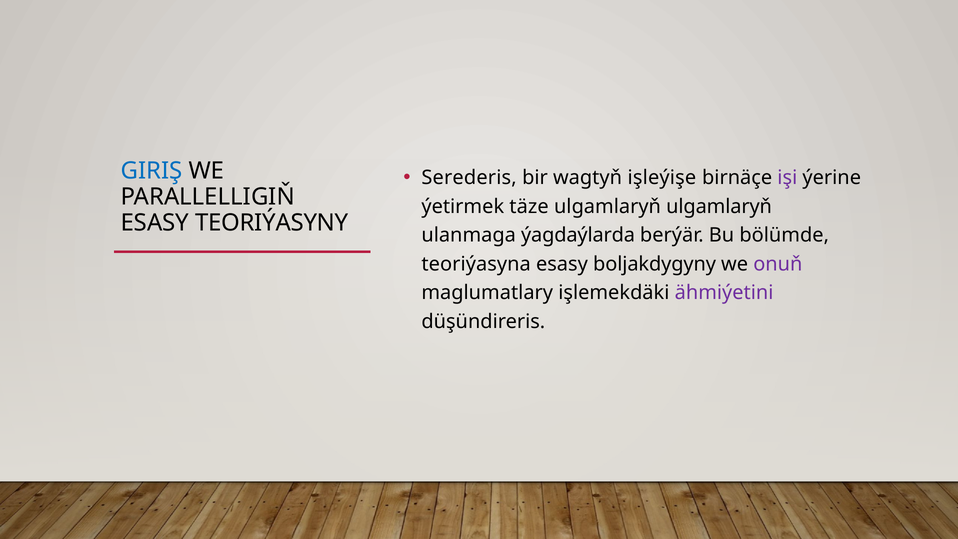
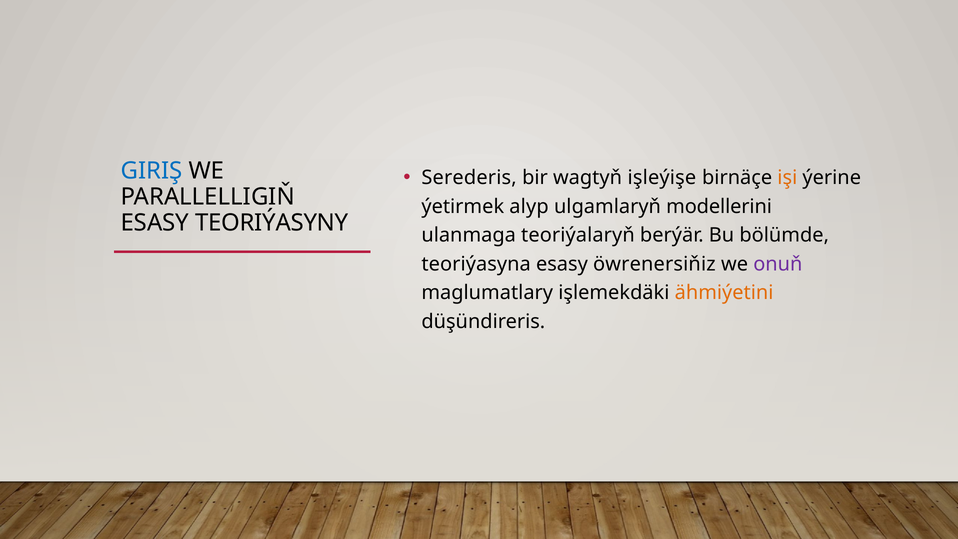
işi colour: purple -> orange
täze: täze -> alyp
ulgamlaryň ulgamlaryň: ulgamlaryň -> modellerini
ýagdaýlarda: ýagdaýlarda -> teoriýalaryň
boljakdygyny: boljakdygyny -> öwrenersiňiz
ähmiýetini colour: purple -> orange
